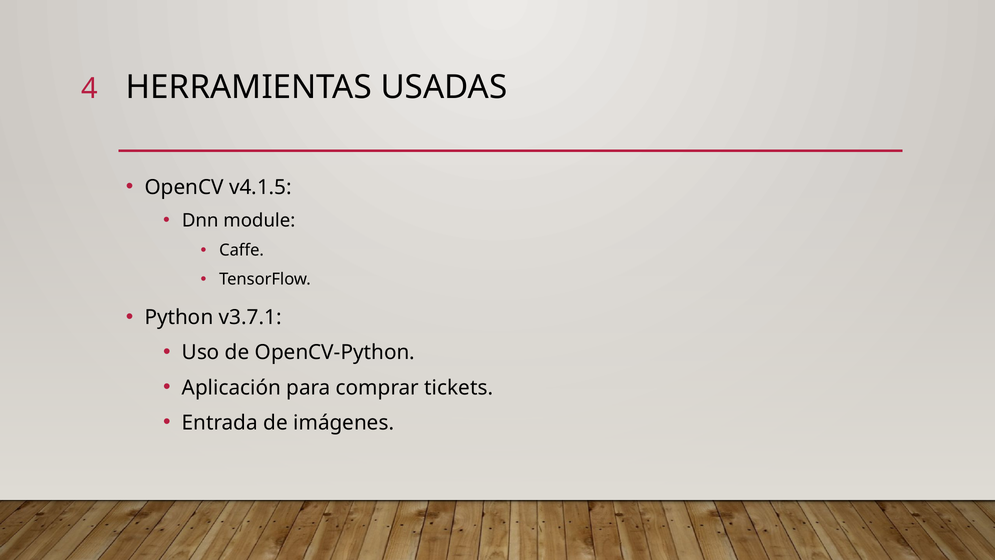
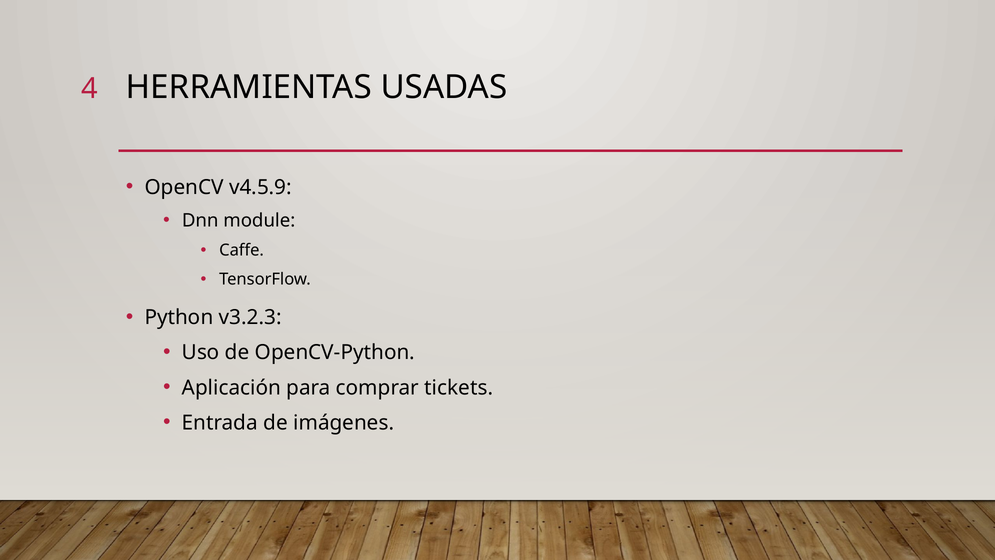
v4.1.5: v4.1.5 -> v4.5.9
v3.7.1: v3.7.1 -> v3.2.3
